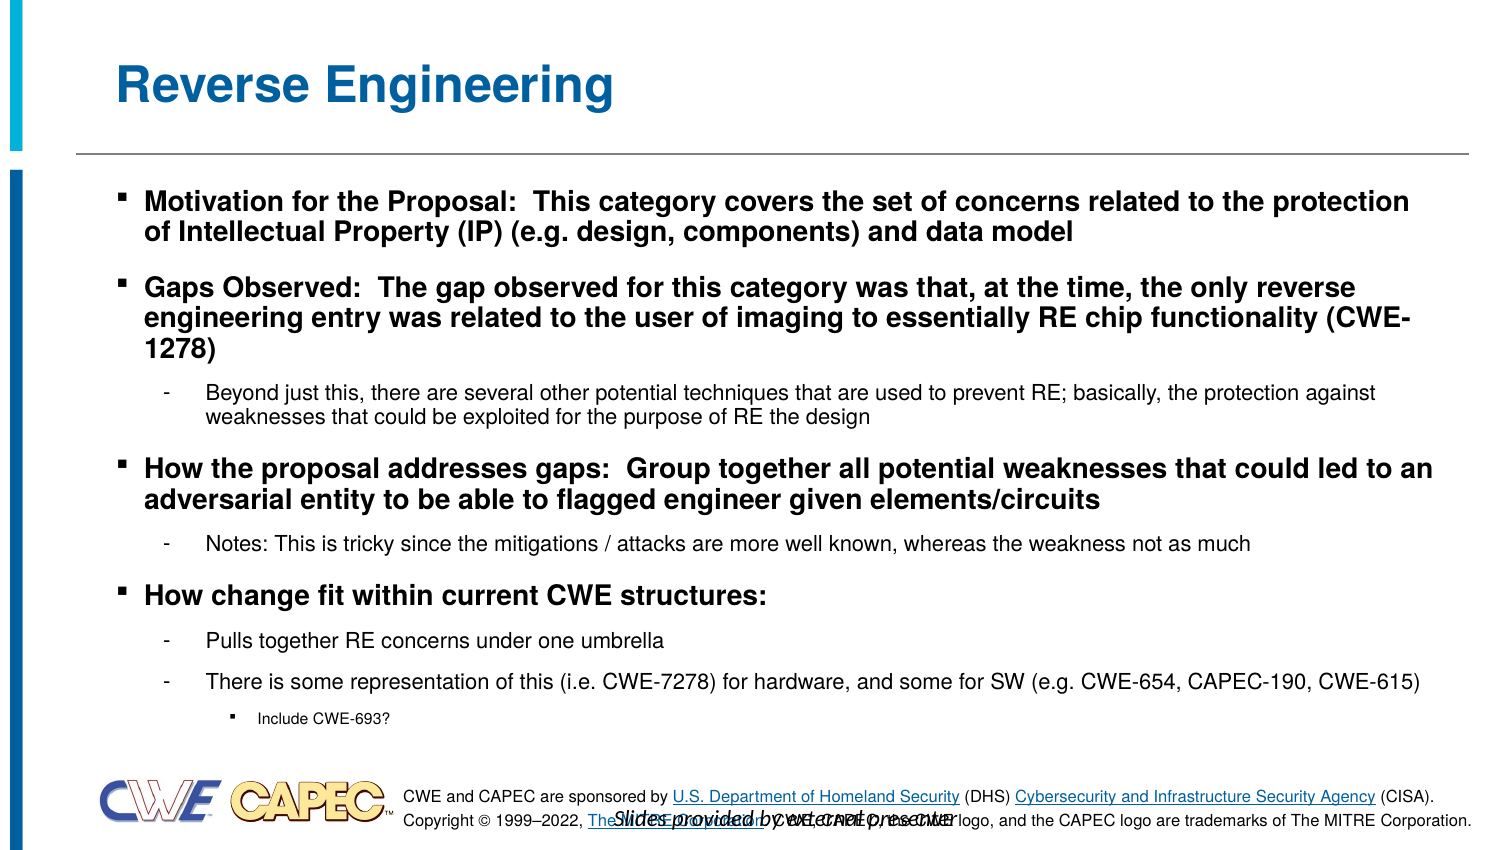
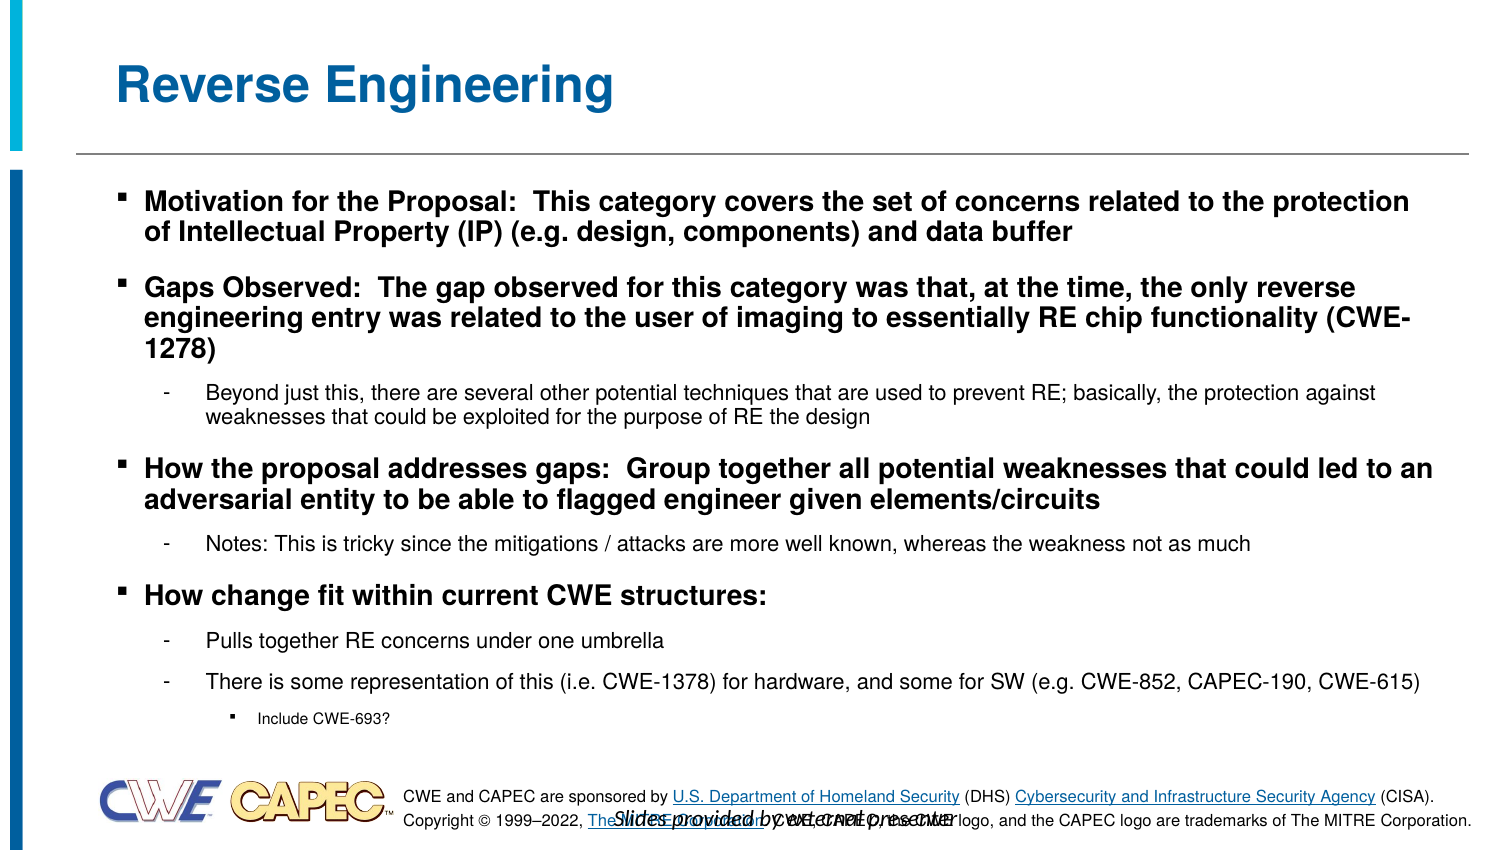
model: model -> buffer
CWE-7278: CWE-7278 -> CWE-1378
CWE-654: CWE-654 -> CWE-852
